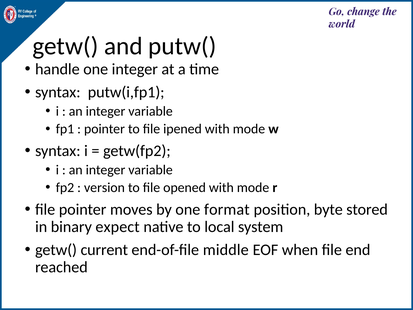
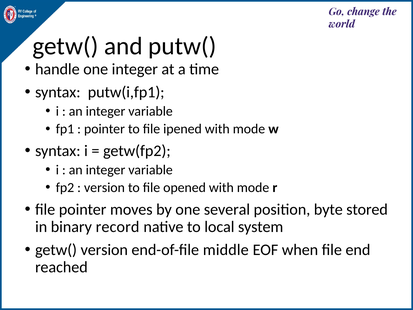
format: format -> several
expect: expect -> record
getw( current: current -> version
